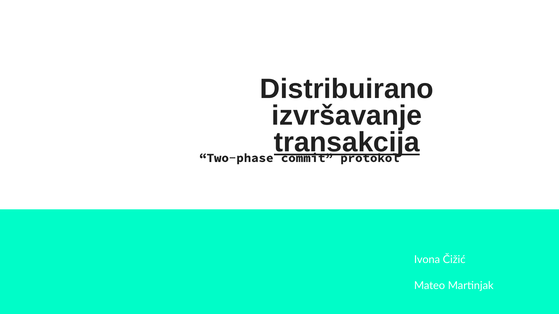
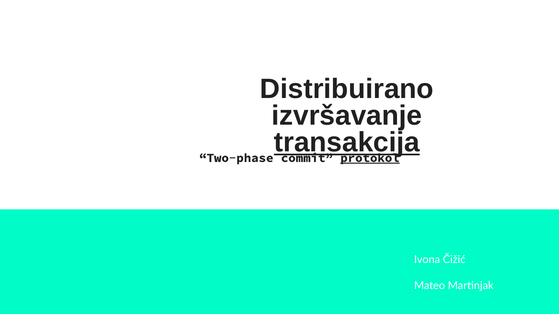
protokol underline: none -> present
